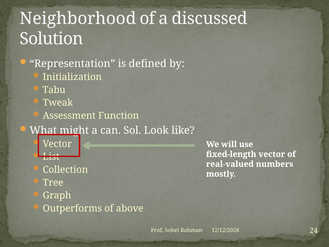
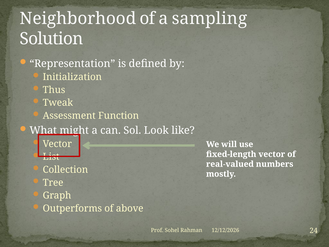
discussed: discussed -> sampling
Tabu: Tabu -> Thus
